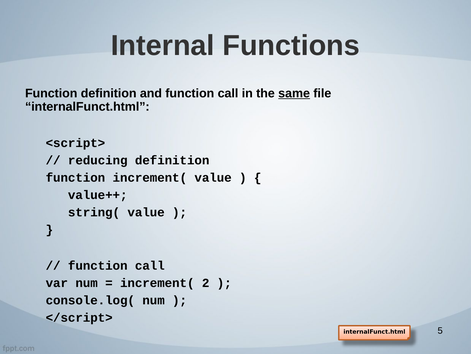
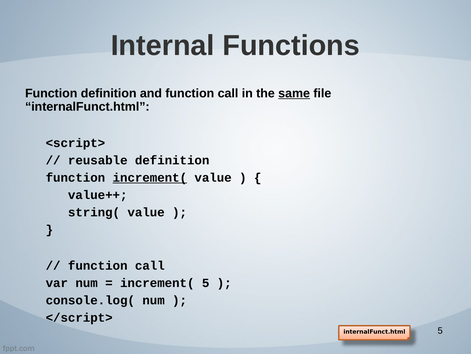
reducing: reducing -> reusable
increment( at (150, 177) underline: none -> present
increment( 2: 2 -> 5
